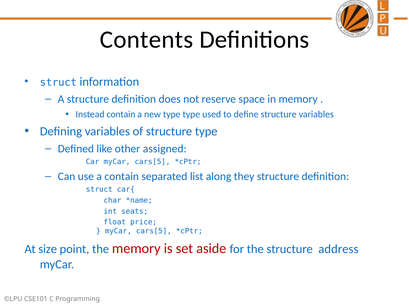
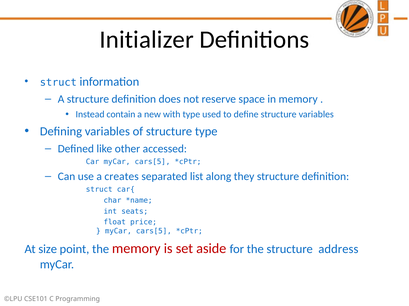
Contents: Contents -> Initializer
new type: type -> with
assigned: assigned -> accessed
a contain: contain -> creates
